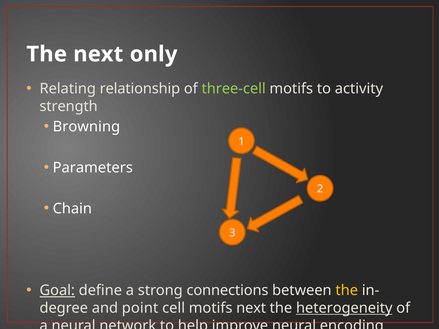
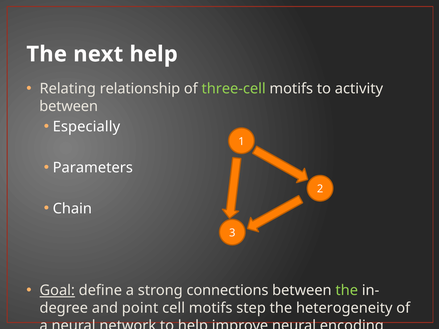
next only: only -> help
strength at (69, 106): strength -> between
Browning: Browning -> Especially
the at (347, 291) colour: yellow -> light green
motifs next: next -> step
heterogeneity underline: present -> none
